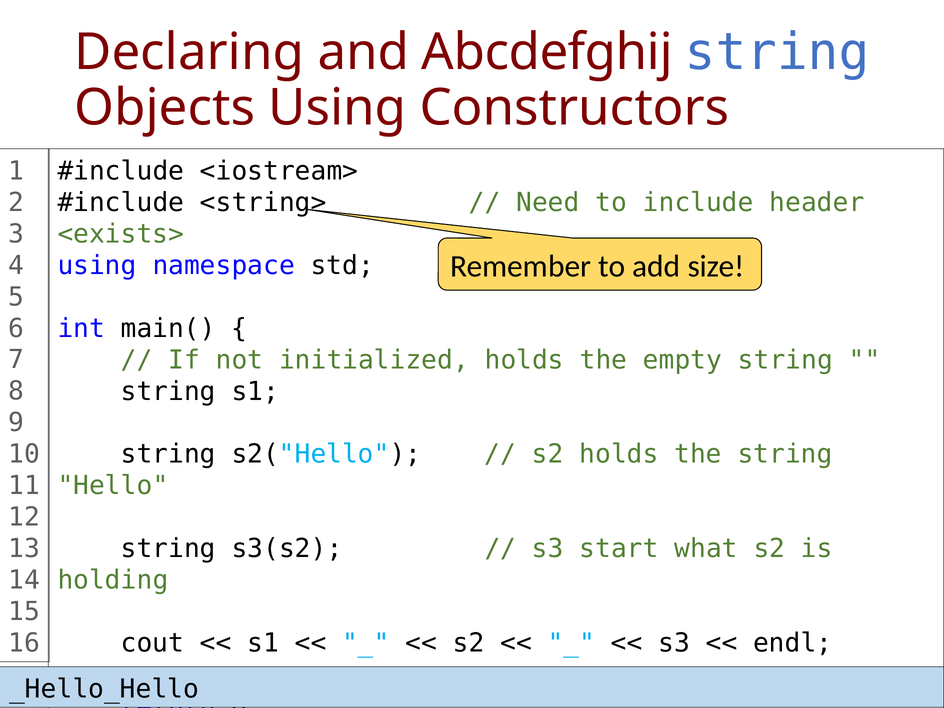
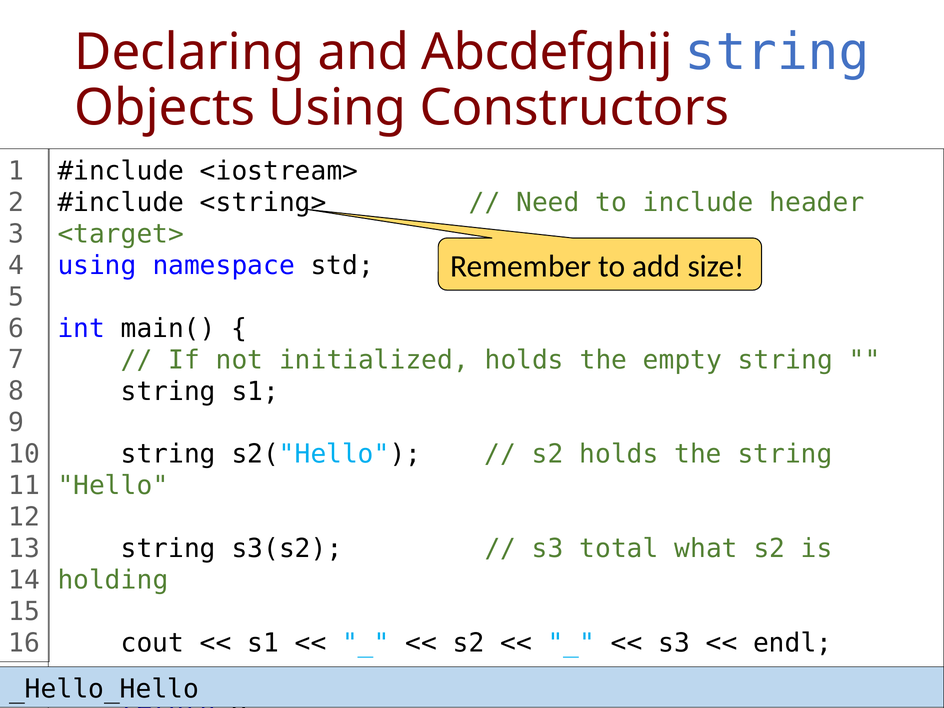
<exists>: <exists> -> <target>
start: start -> total
